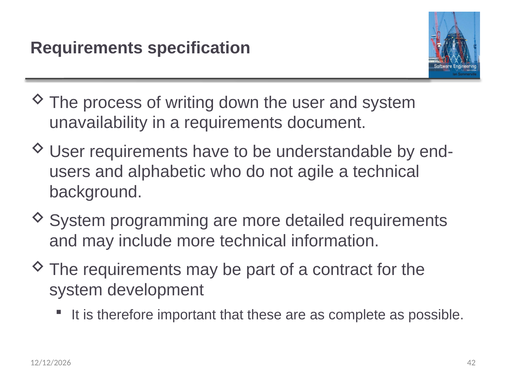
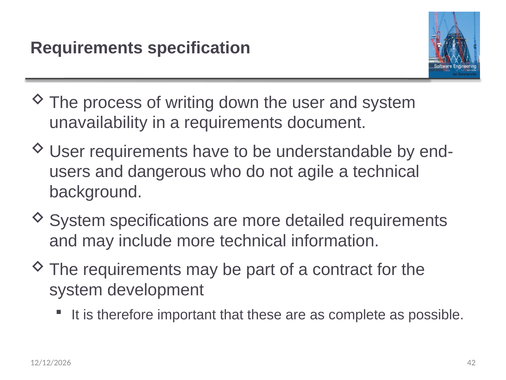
alphabetic: alphabetic -> dangerous
programming: programming -> specifications
